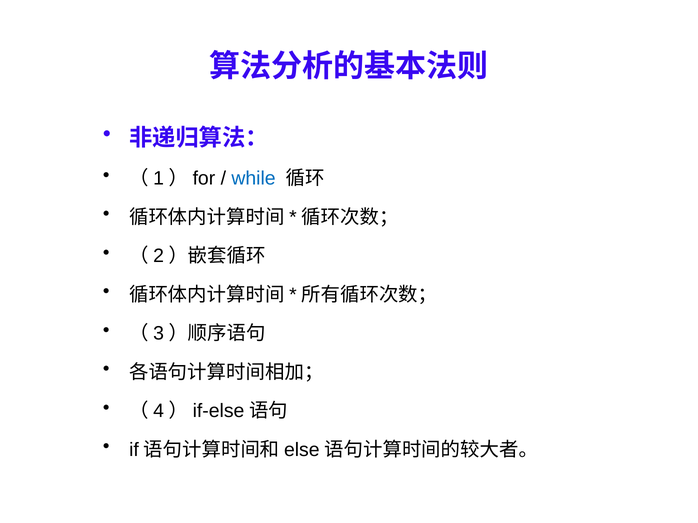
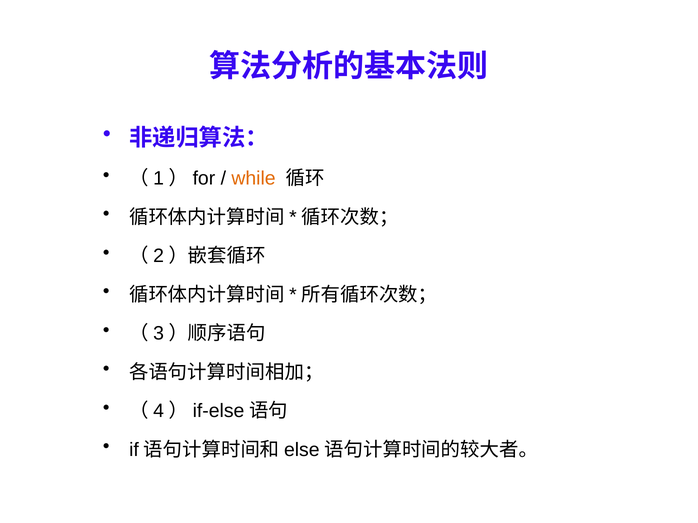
while colour: blue -> orange
